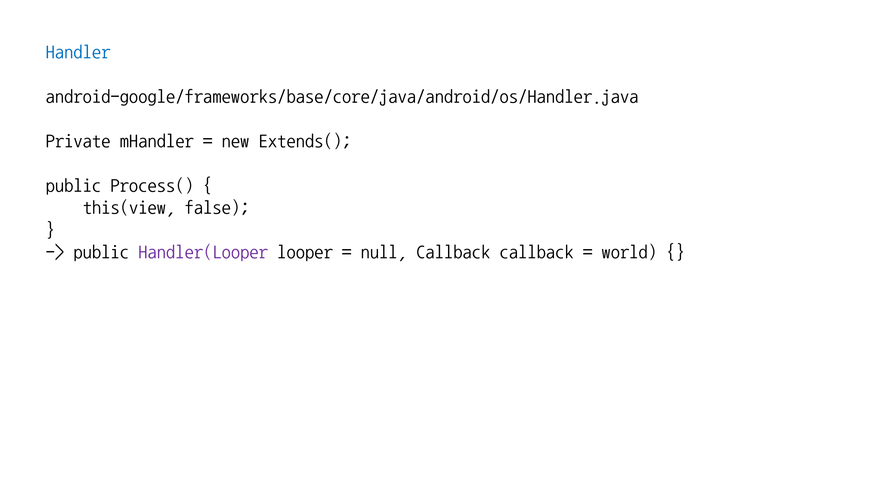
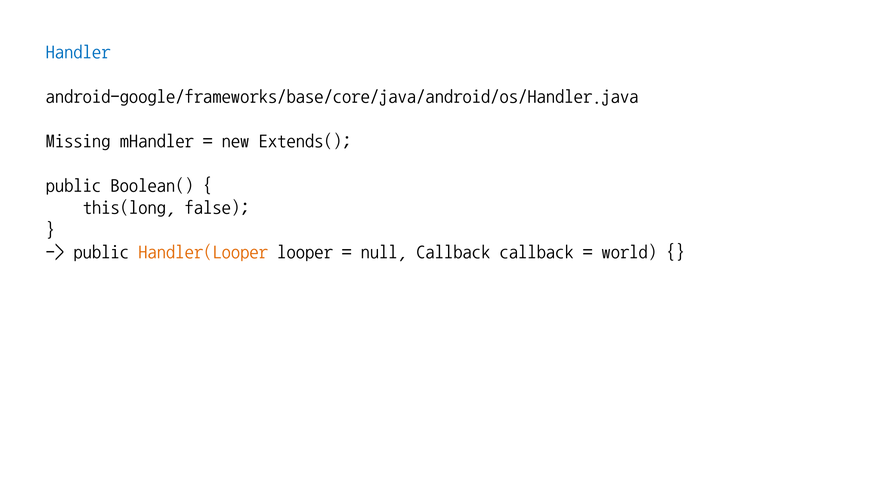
Private: Private -> Missing
Process(: Process( -> Boolean(
this(view: this(view -> this(long
Handler(Looper colour: purple -> orange
